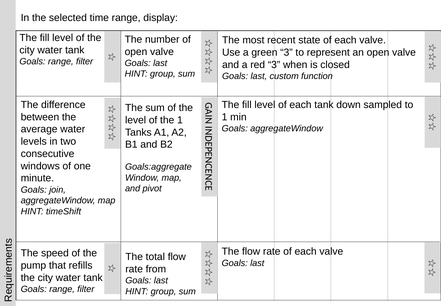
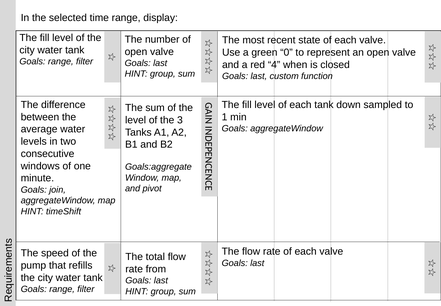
green 3: 3 -> 0
red 3: 3 -> 4
the 1: 1 -> 3
